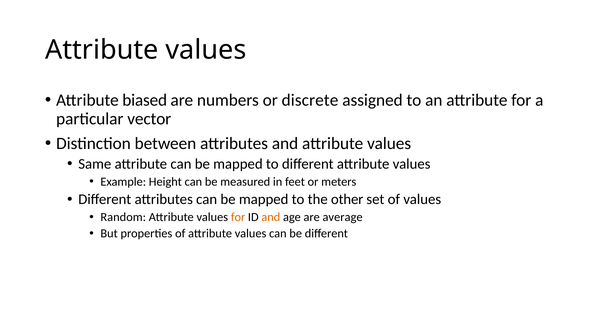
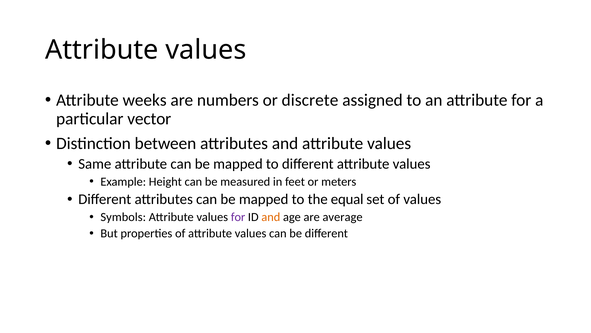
biased: biased -> weeks
other: other -> equal
Random: Random -> Symbols
for at (238, 217) colour: orange -> purple
